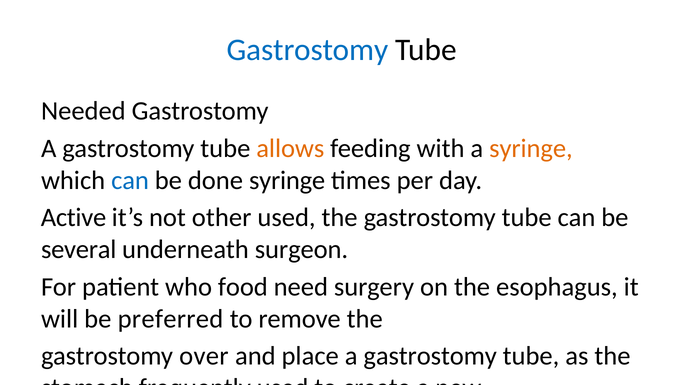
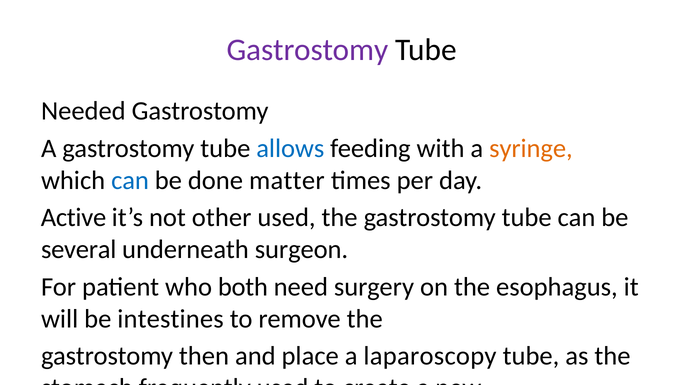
Gastrostomy at (307, 50) colour: blue -> purple
allows colour: orange -> blue
done syringe: syringe -> matter
food: food -> both
preferred: preferred -> intestines
over: over -> then
place a gastrostomy: gastrostomy -> laparoscopy
